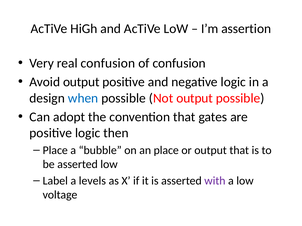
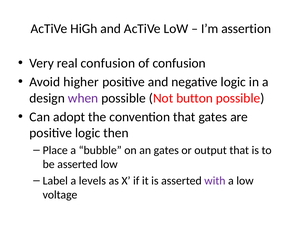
Avoid output: output -> higher
when colour: blue -> purple
Not output: output -> button
an place: place -> gates
